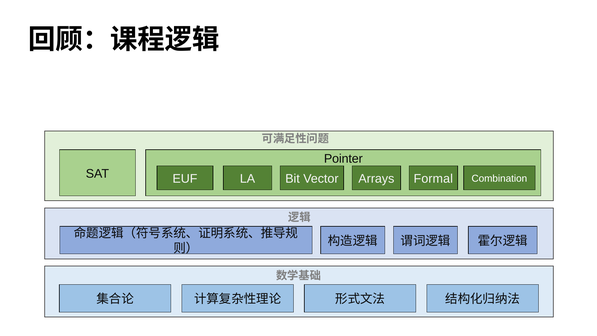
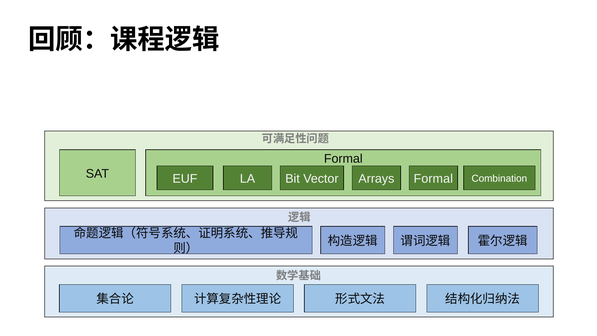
Pointer at (343, 159): Pointer -> Formal
